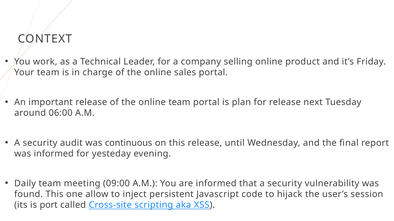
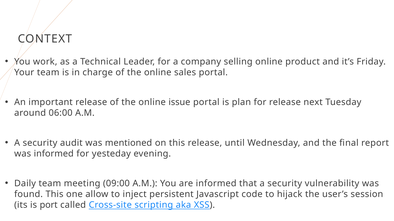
online team: team -> issue
continuous: continuous -> mentioned
